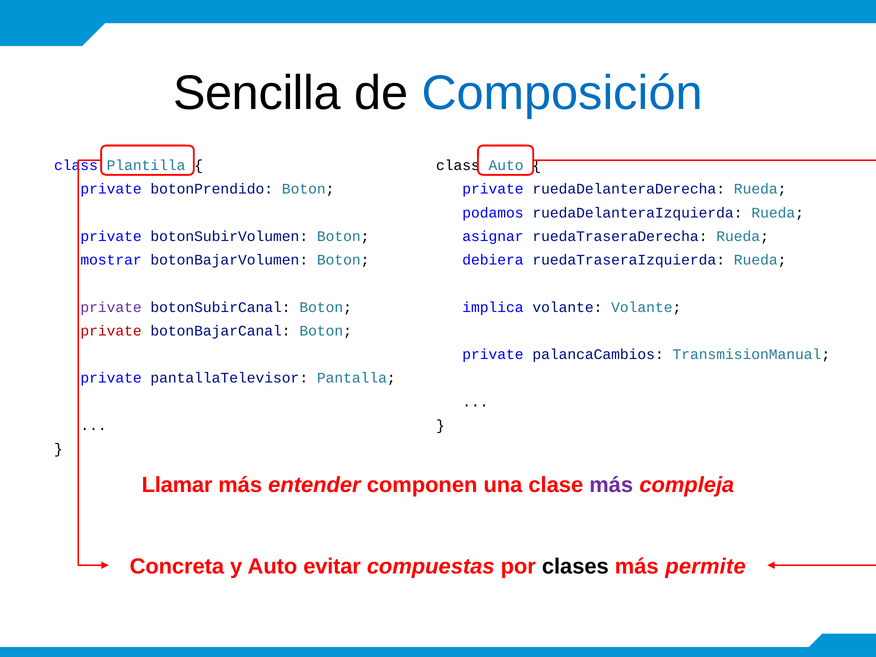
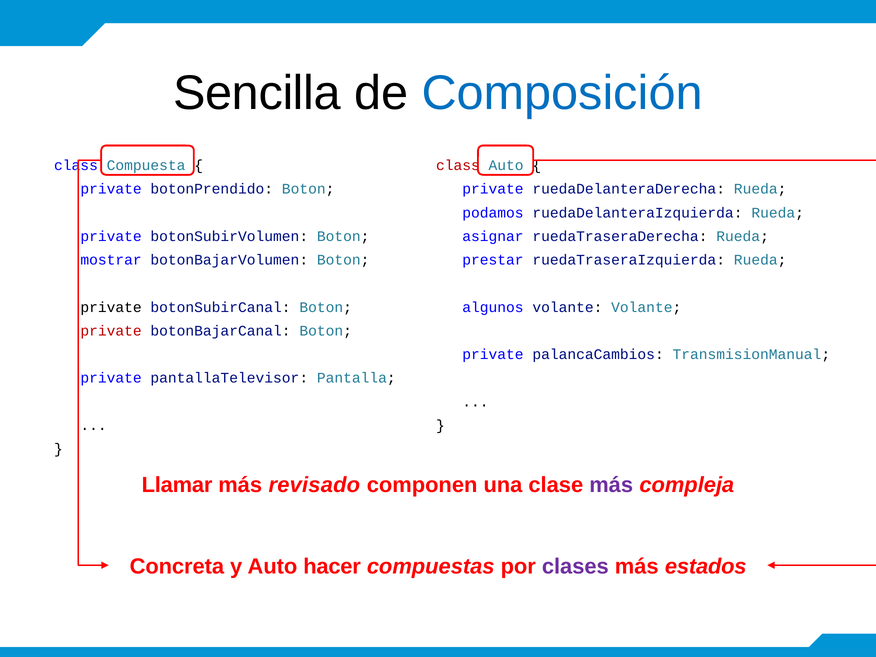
Plantilla: Plantilla -> Compuesta
class at (458, 165) colour: black -> red
debiera: debiera -> prestar
private at (111, 307) colour: purple -> black
implica: implica -> algunos
entender: entender -> revisado
evitar: evitar -> hacer
clases colour: black -> purple
permite: permite -> estados
